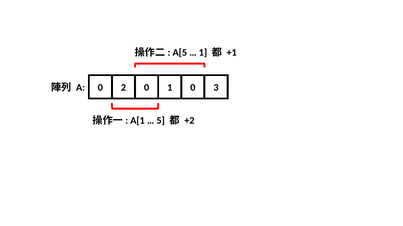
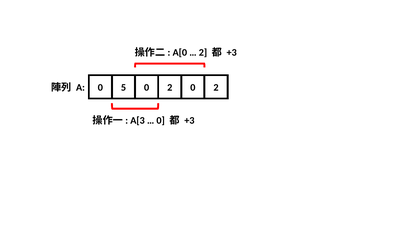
A[5: A[5 -> A[0
1 at (203, 53): 1 -> 2
+1 at (232, 53): +1 -> +3
2: 2 -> 5
1 at (170, 88): 1 -> 2
3 at (216, 88): 3 -> 2
A[1: A[1 -> A[3
5 at (161, 121): 5 -> 0
+2 at (189, 121): +2 -> +3
